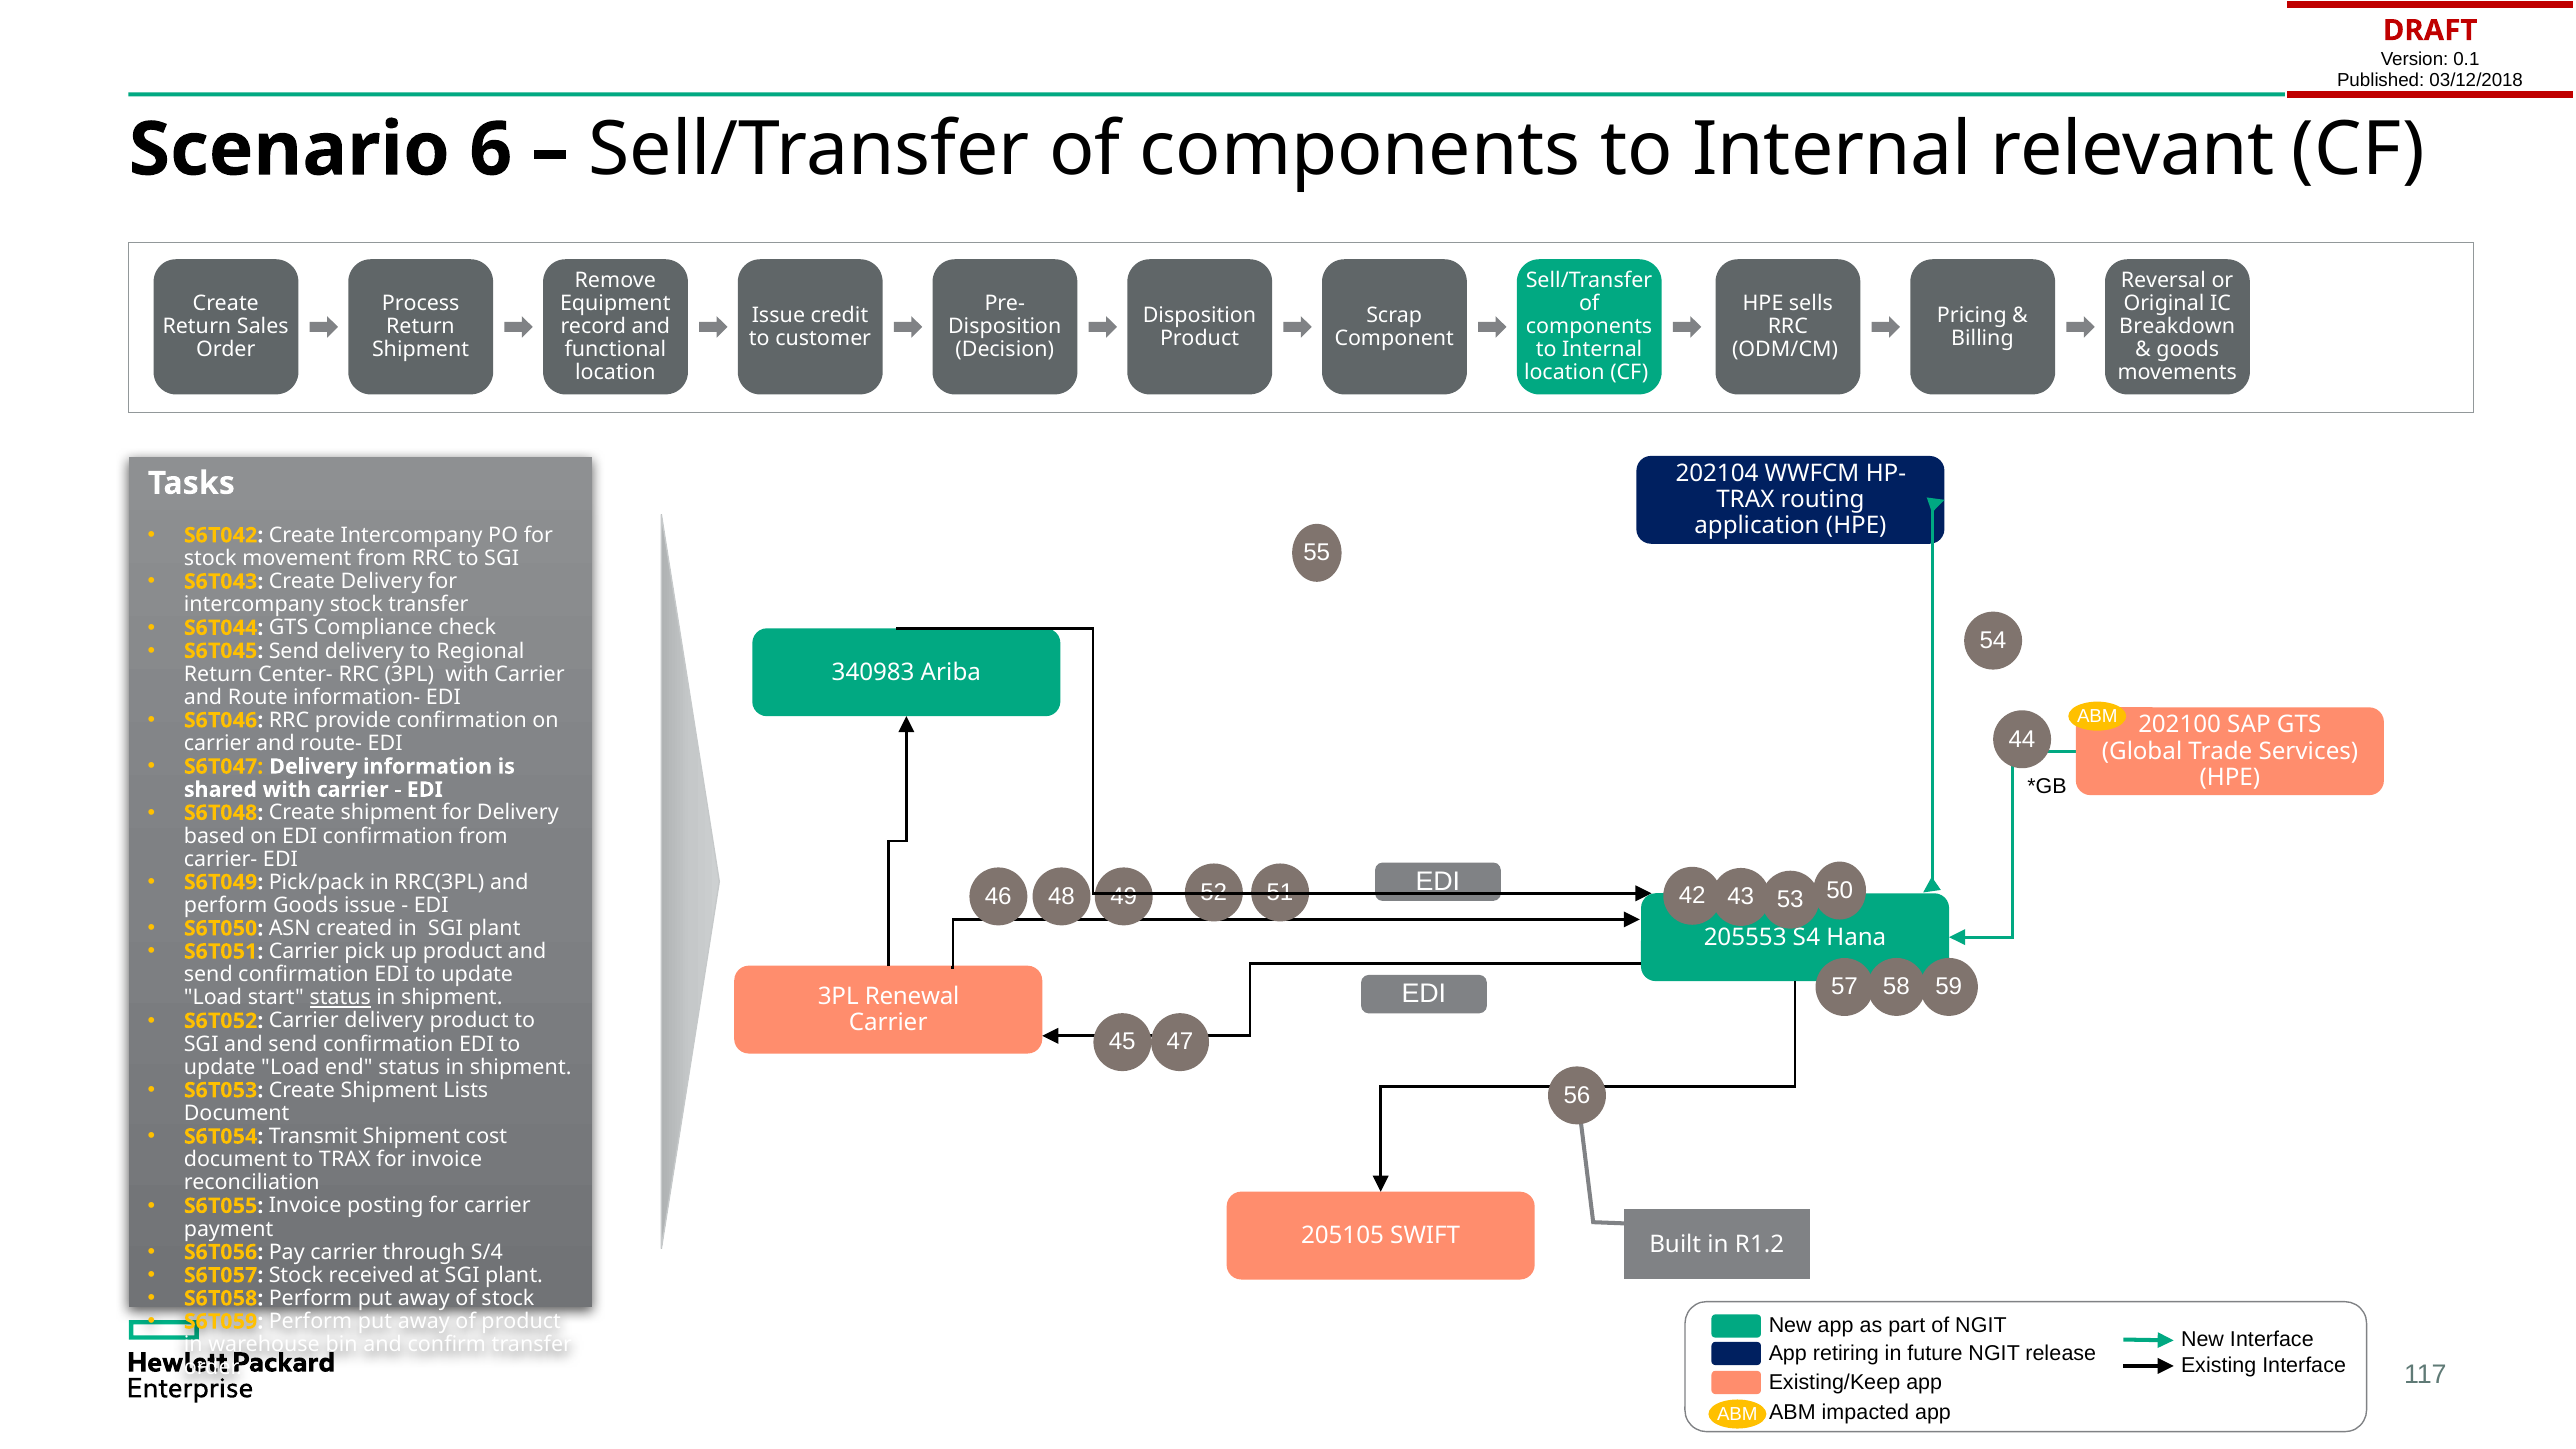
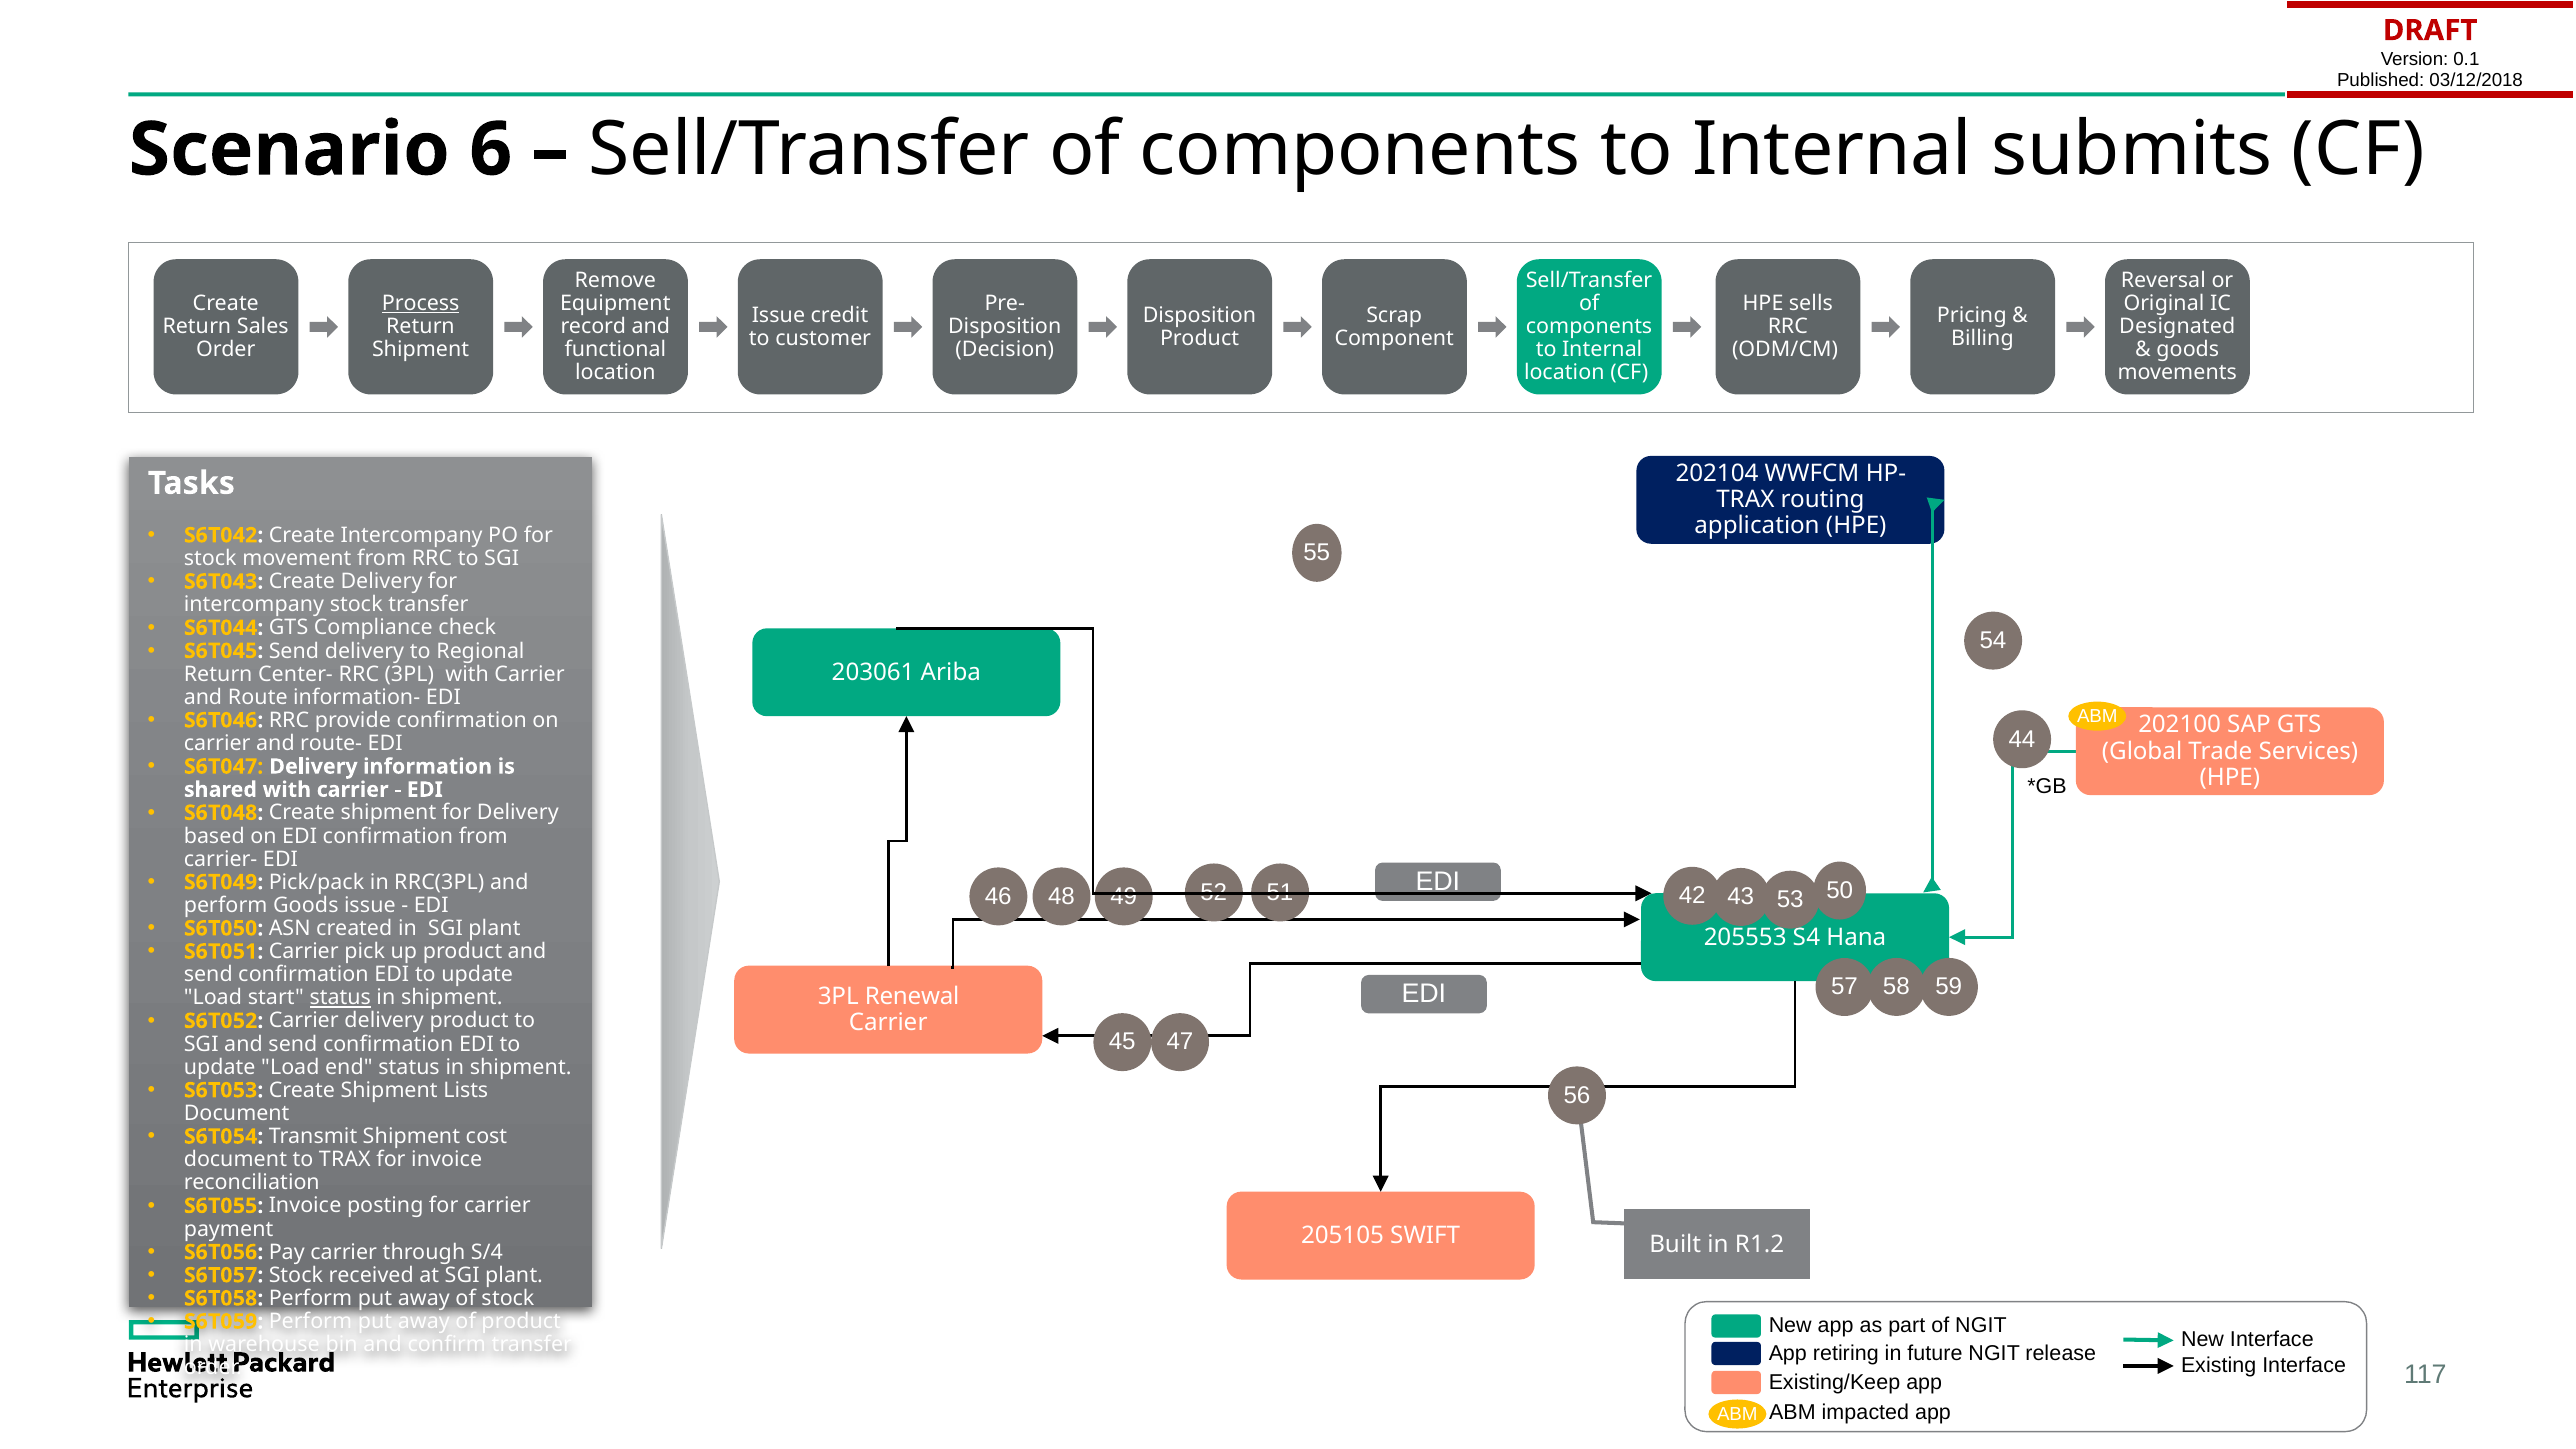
relevant: relevant -> submits
Process underline: none -> present
Breakdown: Breakdown -> Designated
340983: 340983 -> 203061
